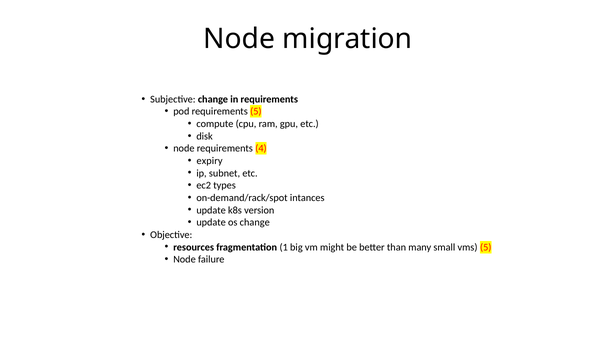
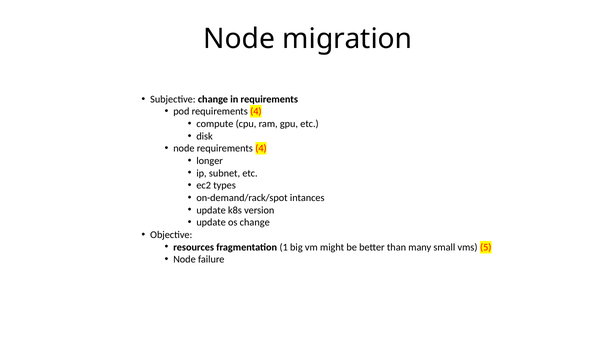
pod requirements 5: 5 -> 4
expiry: expiry -> longer
